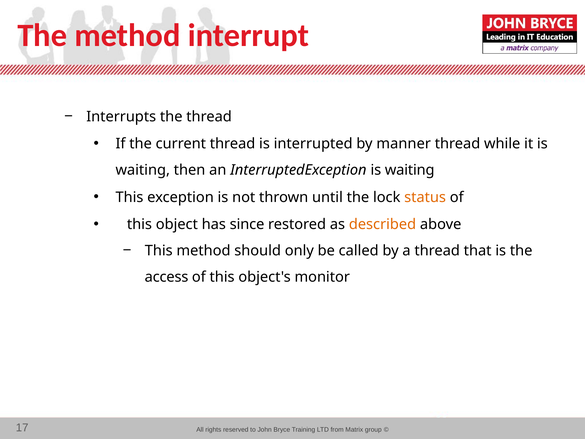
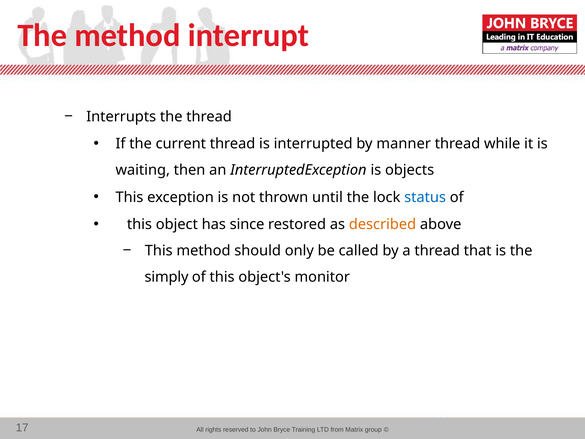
InterruptedException is waiting: waiting -> objects
status colour: orange -> blue
access: access -> simply
